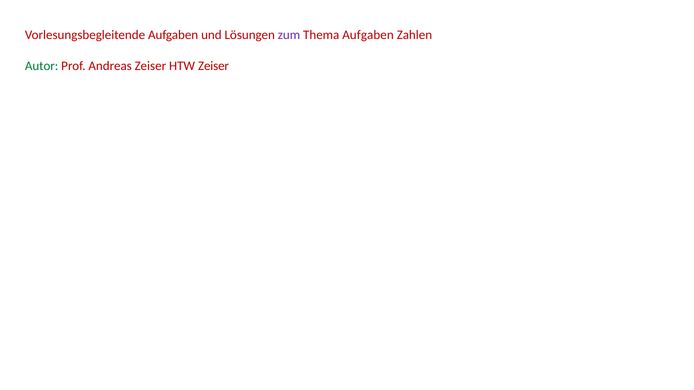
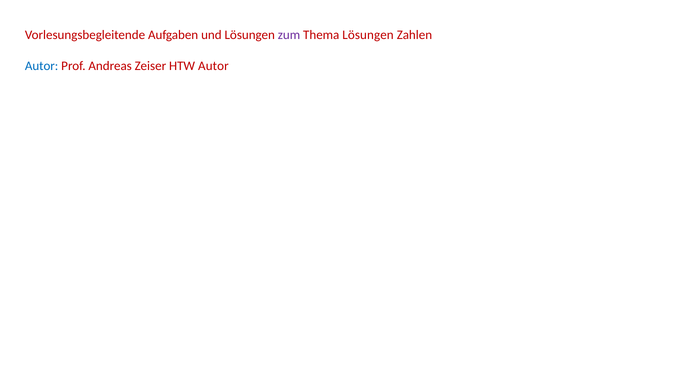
Thema Aufgaben: Aufgaben -> Lösungen
Autor at (42, 66) colour: green -> blue
HTW Zeiser: Zeiser -> Autor
